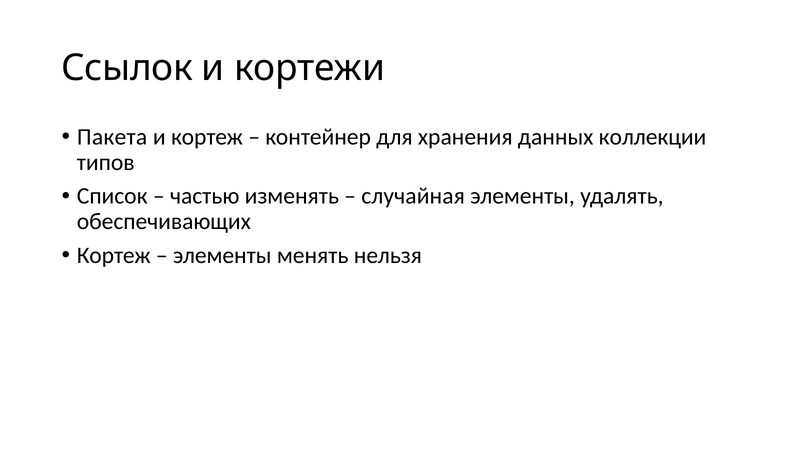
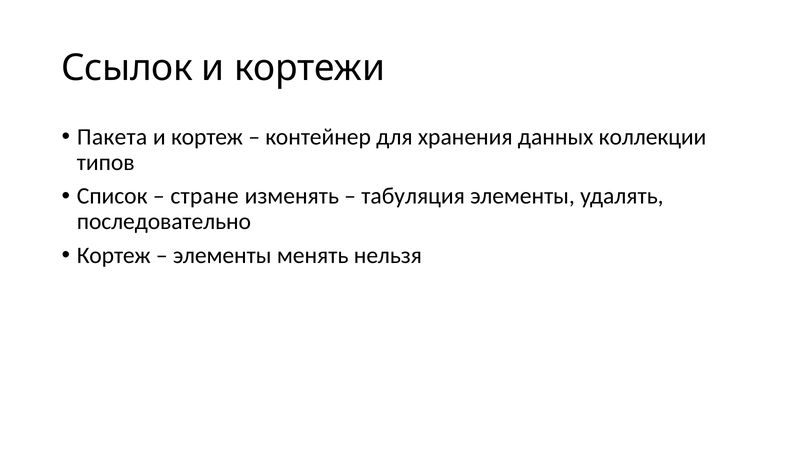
частью: частью -> стране
случайная: случайная -> табуляция
обеспечивающих: обеспечивающих -> последовательно
